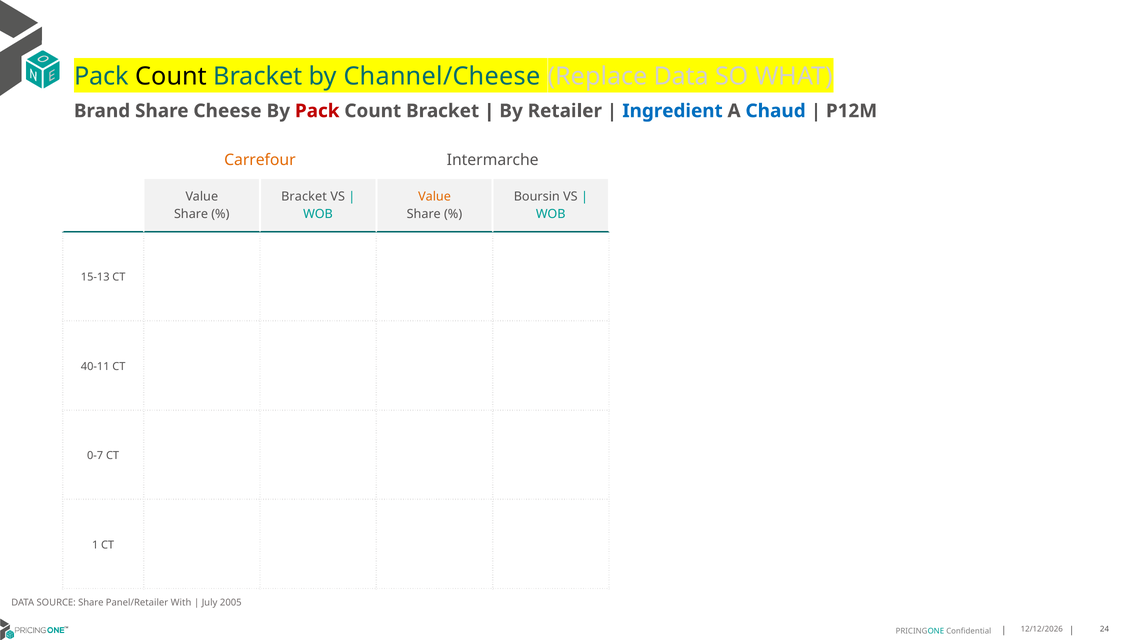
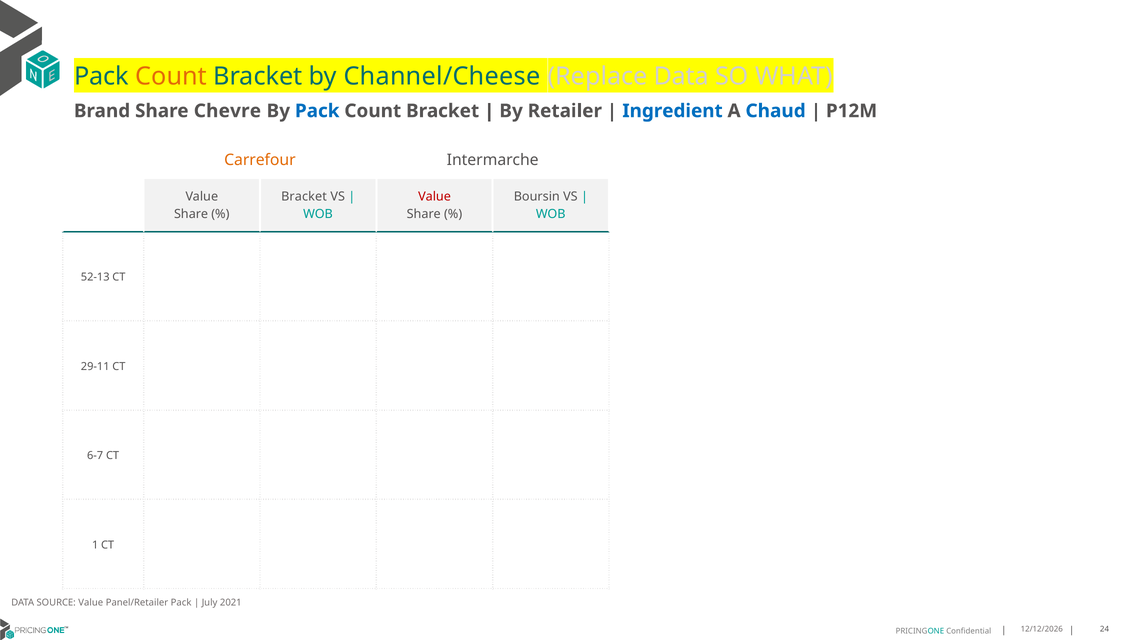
Count at (171, 76) colour: black -> orange
Cheese: Cheese -> Chevre
Pack at (317, 111) colour: red -> blue
Value at (435, 197) colour: orange -> red
15-13: 15-13 -> 52-13
40-11: 40-11 -> 29-11
0-7: 0-7 -> 6-7
SOURCE Share: Share -> Value
Panel/Retailer With: With -> Pack
2005: 2005 -> 2021
